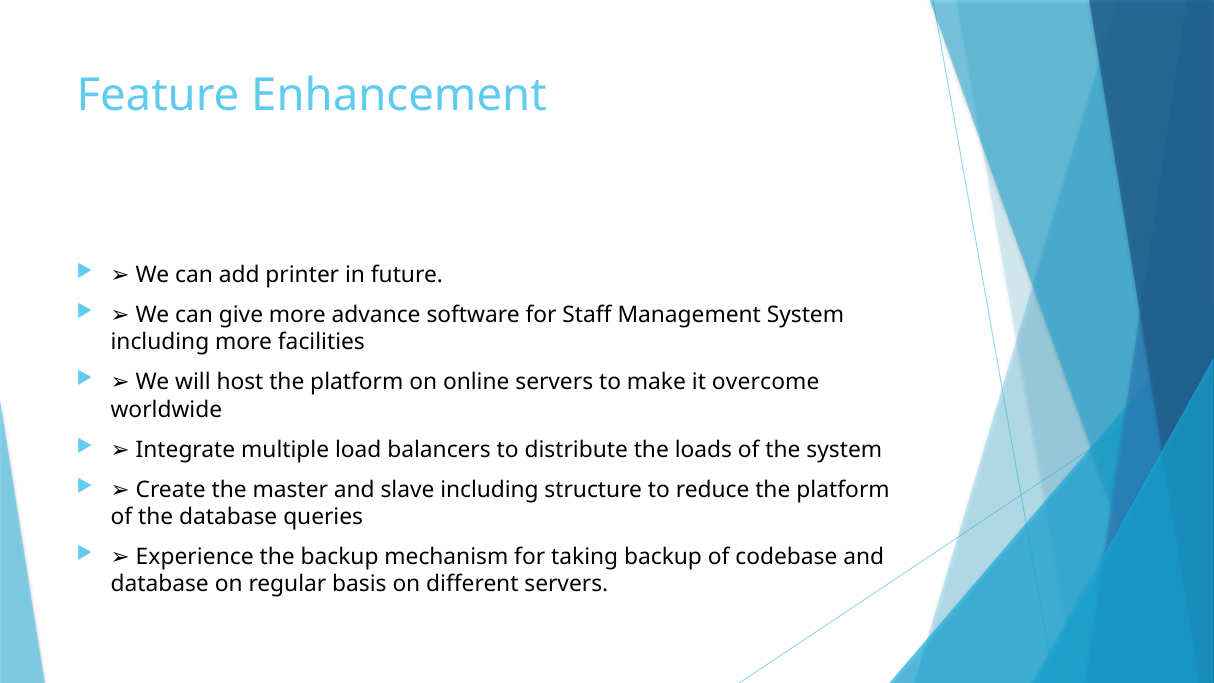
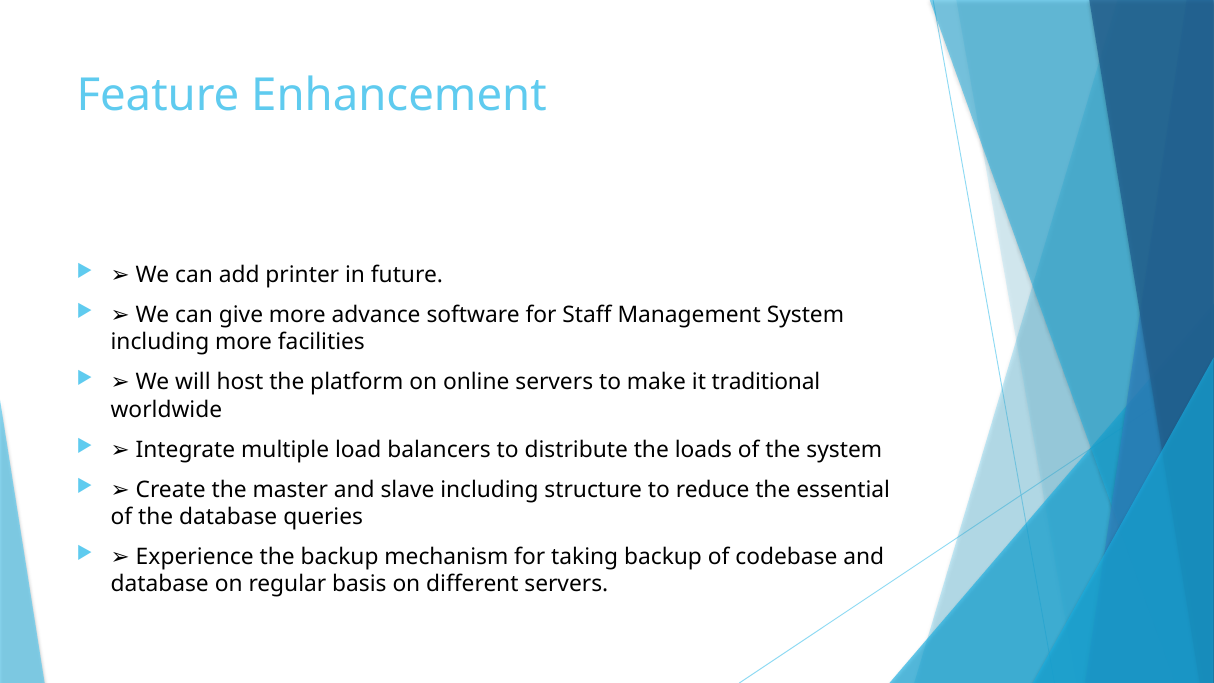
overcome: overcome -> traditional
reduce the platform: platform -> essential
